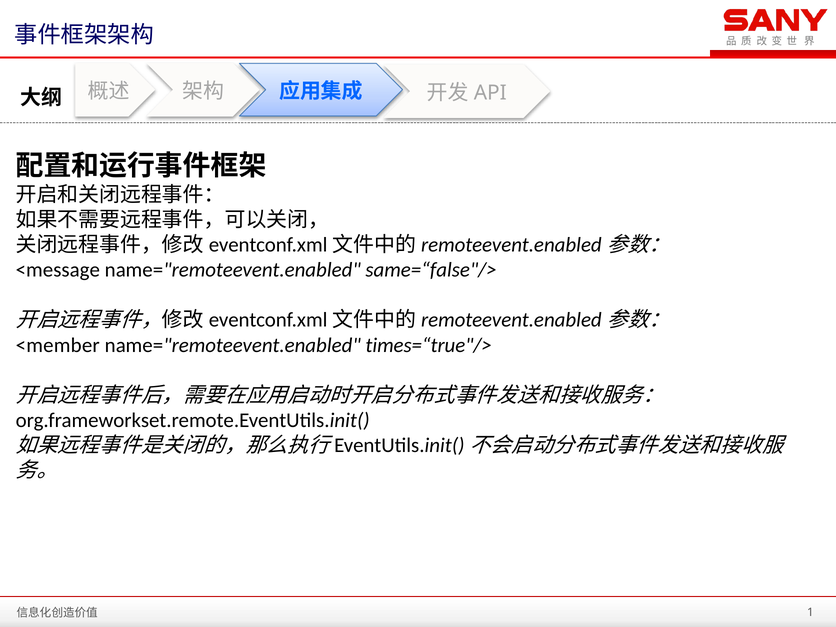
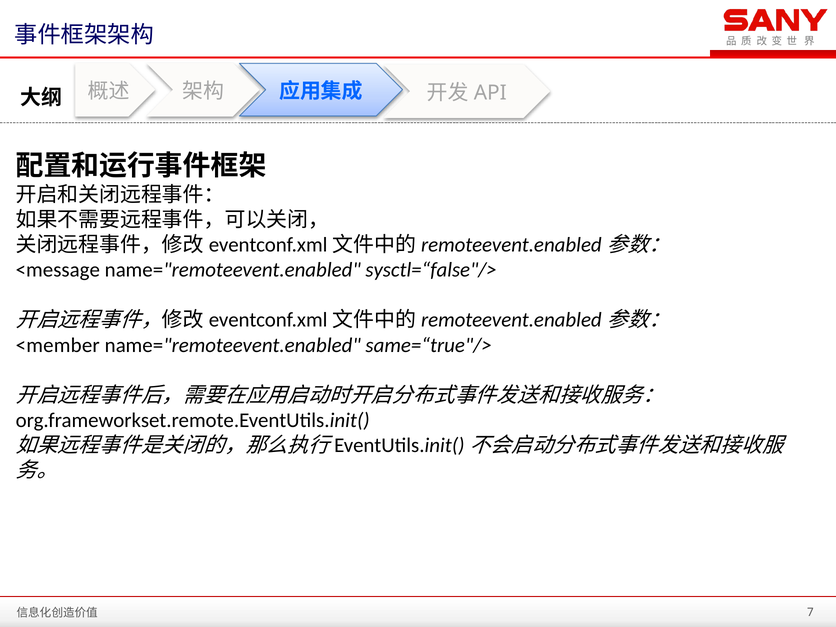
same=“false"/>: same=“false"/> -> sysctl=“false"/>
times=“true"/>: times=“true"/> -> same=“true"/>
1: 1 -> 7
